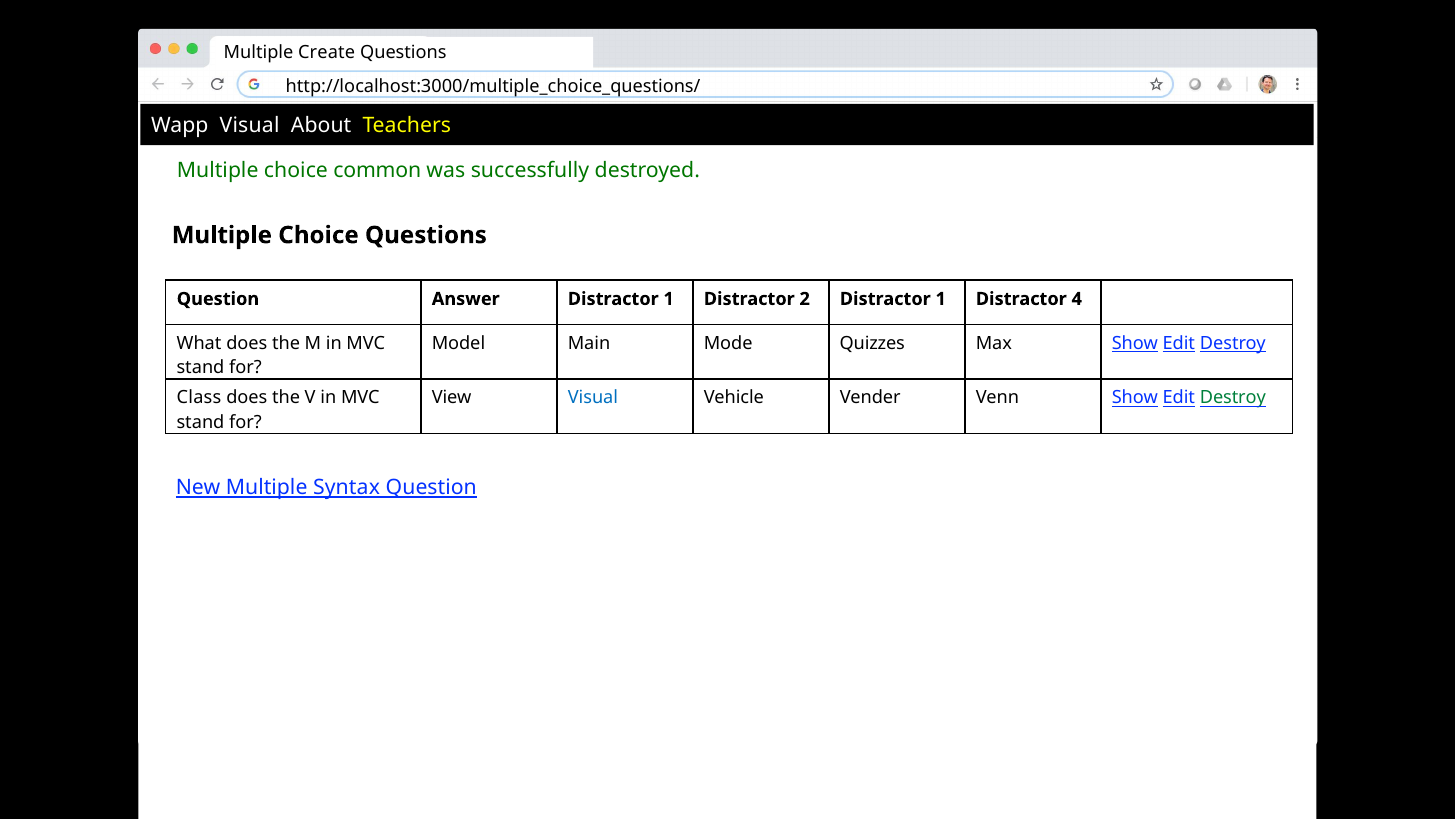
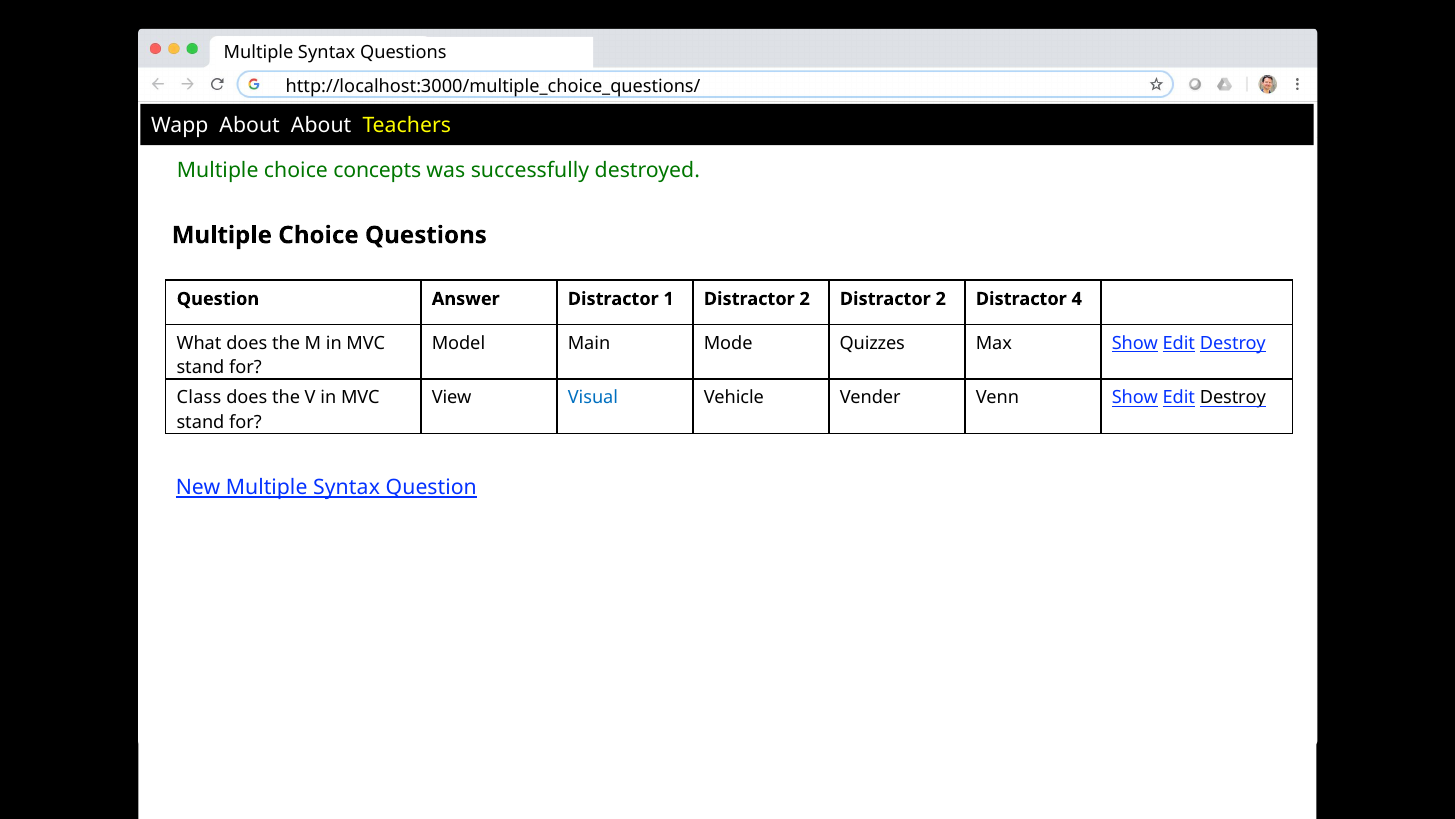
Create at (327, 52): Create -> Syntax
Wapp Visual: Visual -> About
common: common -> concepts
2 Distractor 1: 1 -> 2
Destroy at (1233, 398) colour: green -> black
